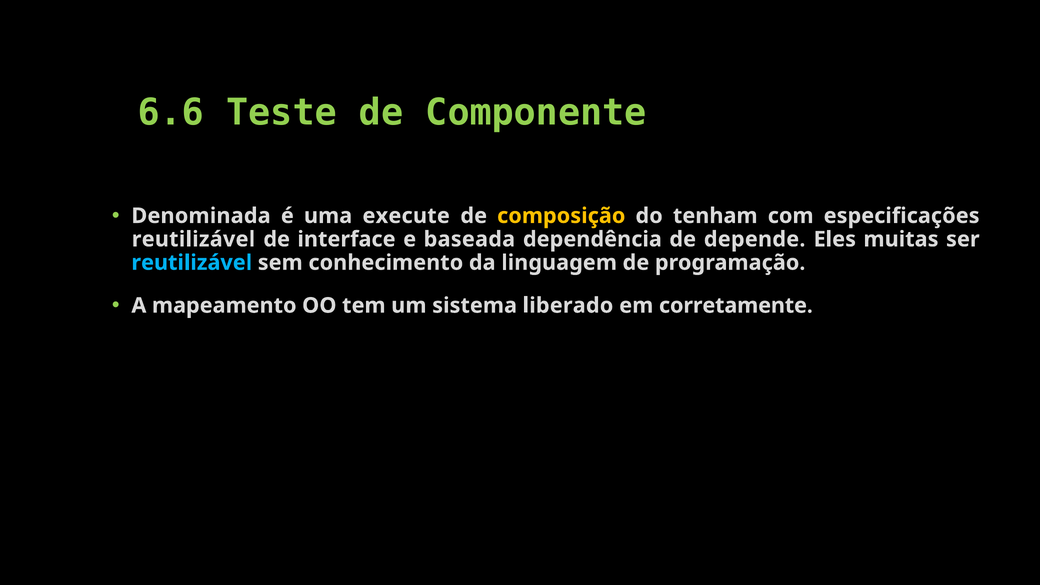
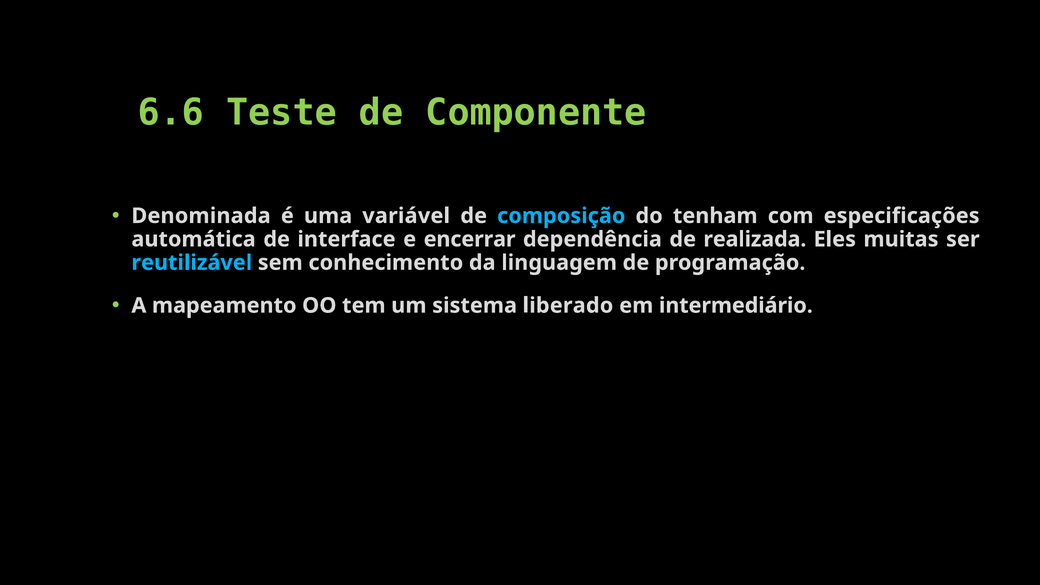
execute: execute -> variável
composição colour: yellow -> light blue
reutilizável at (193, 239): reutilizável -> automática
baseada: baseada -> encerrar
depende: depende -> realizada
corretamente: corretamente -> intermediário
